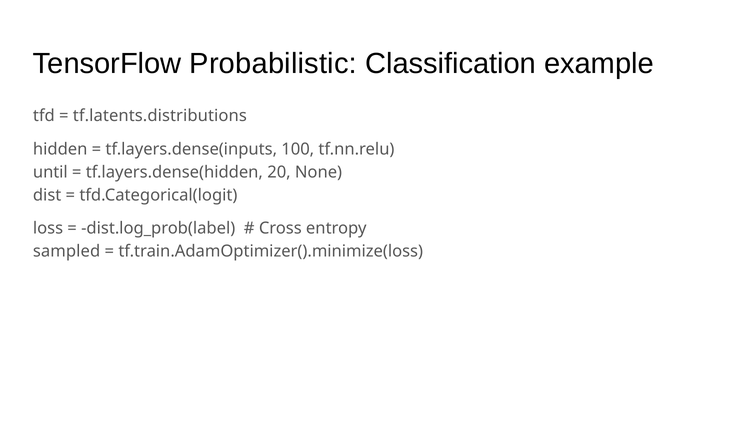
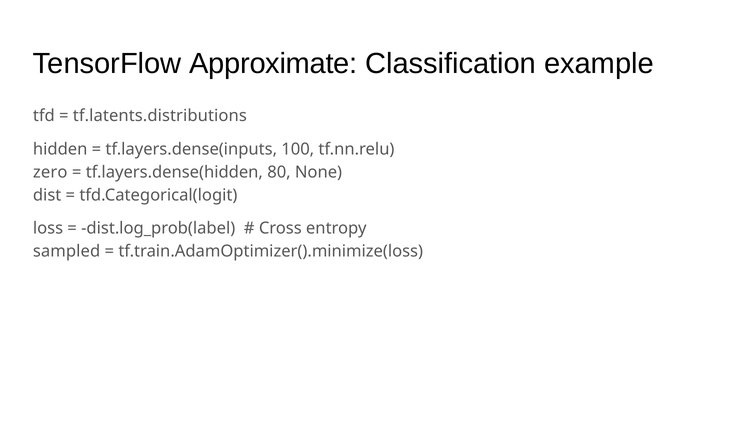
Probabilistic: Probabilistic -> Approximate
until: until -> zero
20: 20 -> 80
